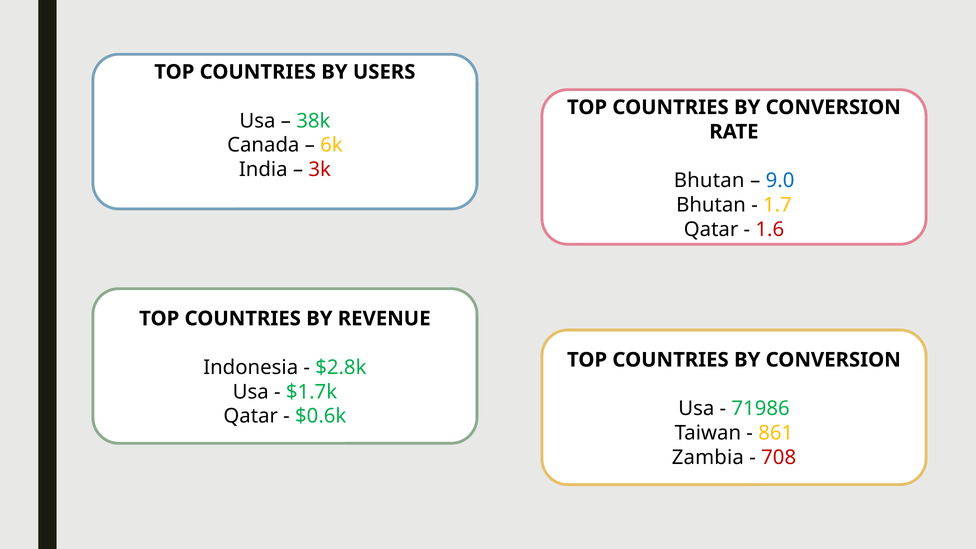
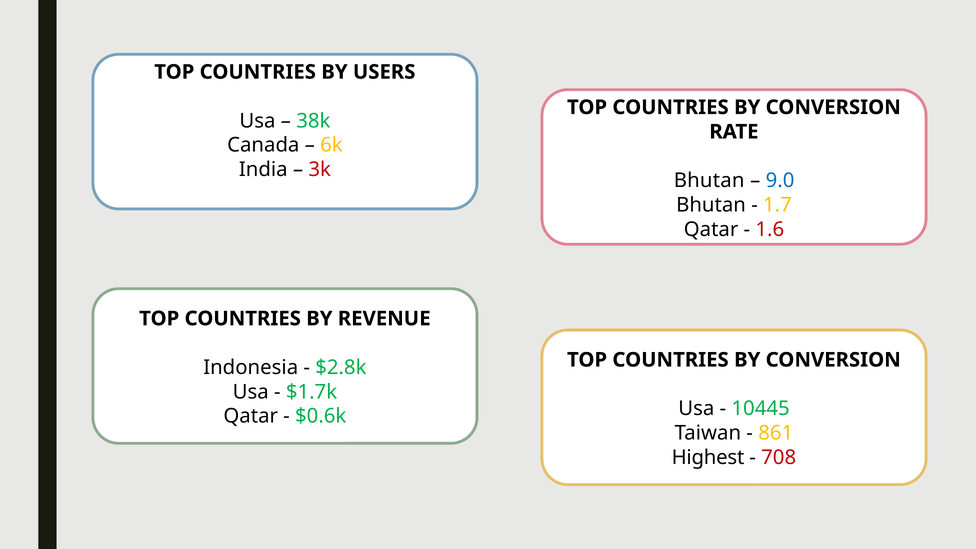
71986: 71986 -> 10445
Zambia: Zambia -> Highest
